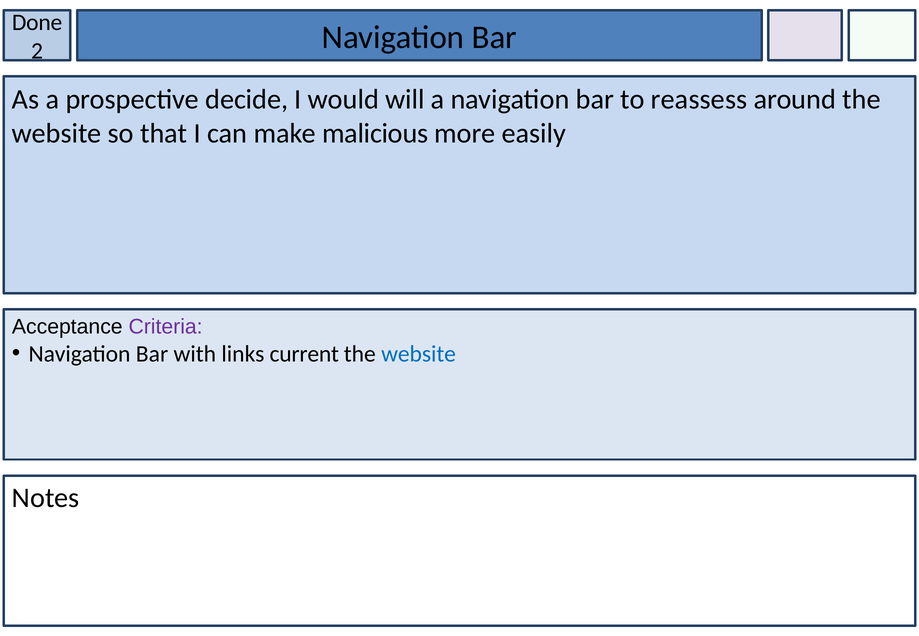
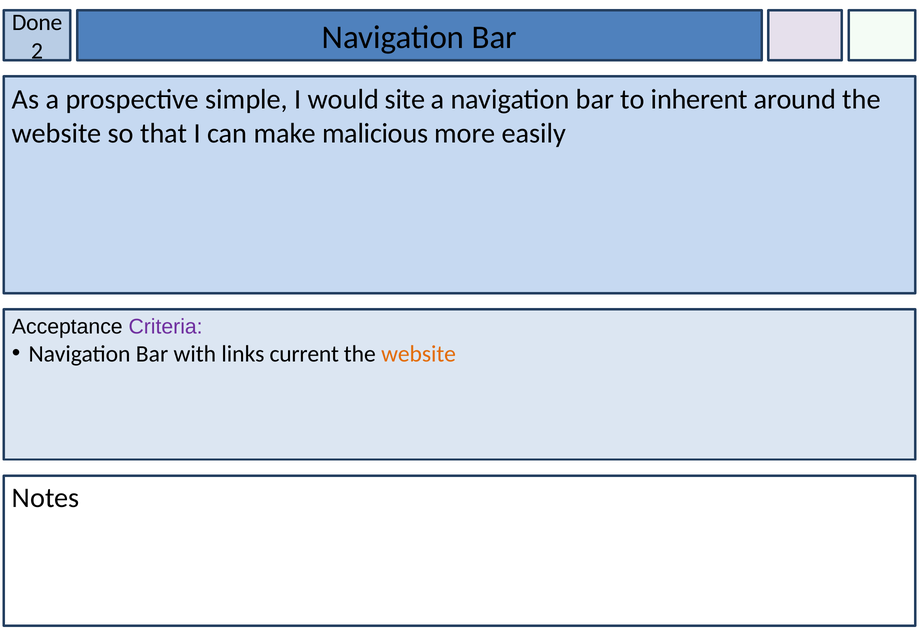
decide: decide -> simple
will: will -> site
reassess: reassess -> inherent
website at (419, 354) colour: blue -> orange
